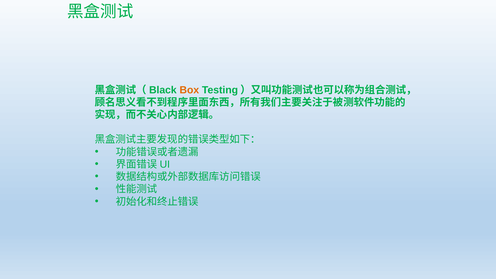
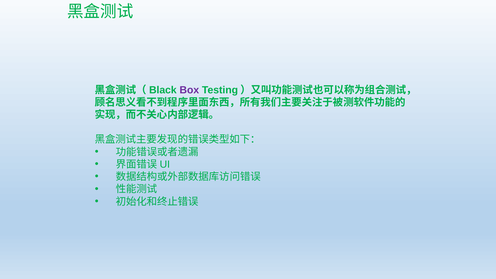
Box colour: orange -> purple
